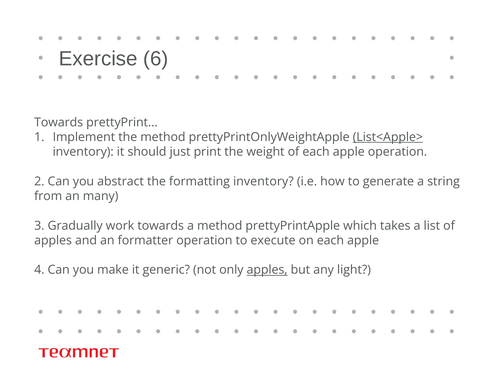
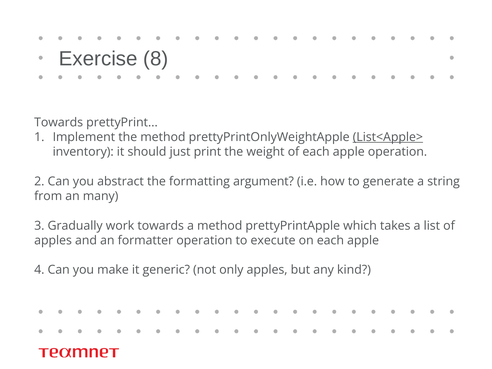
6: 6 -> 8
formatting inventory: inventory -> argument
apples at (267, 270) underline: present -> none
light: light -> kind
